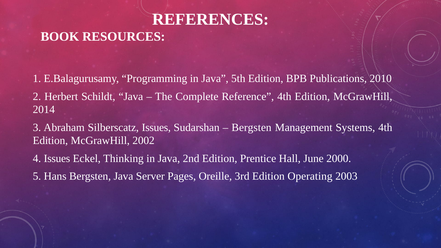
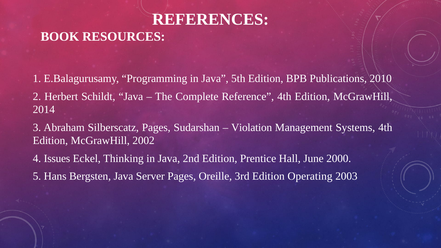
Silberscatz Issues: Issues -> Pages
Bergsten at (252, 127): Bergsten -> Violation
